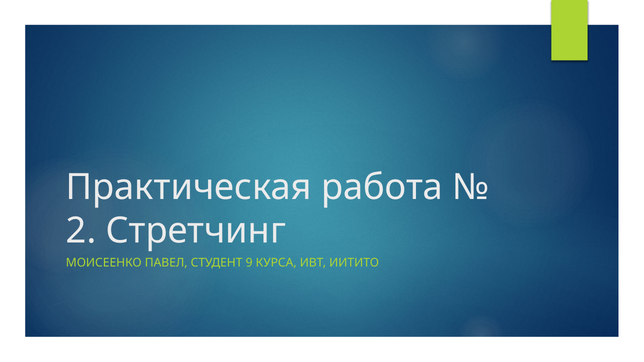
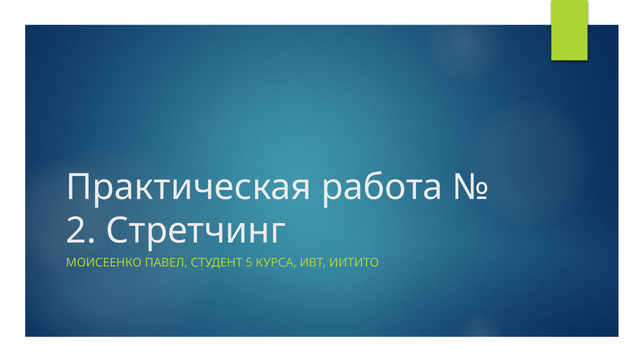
9: 9 -> 5
